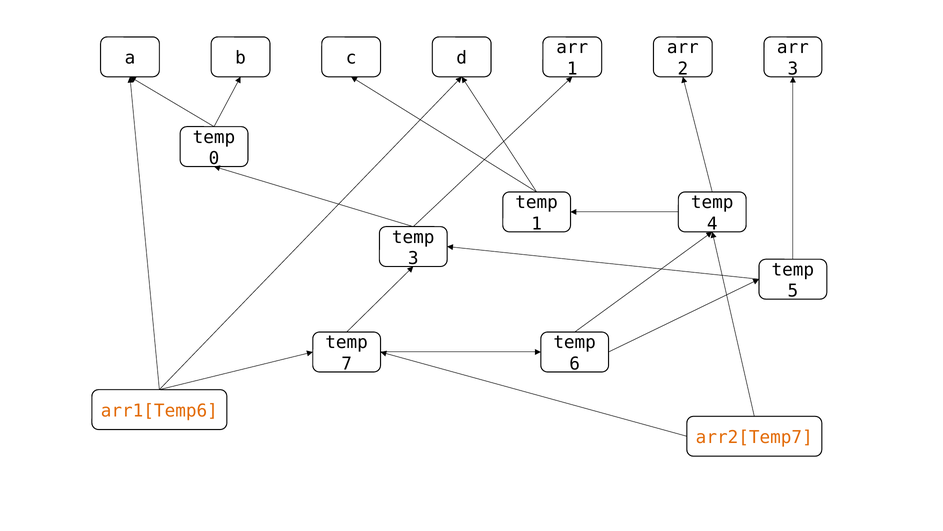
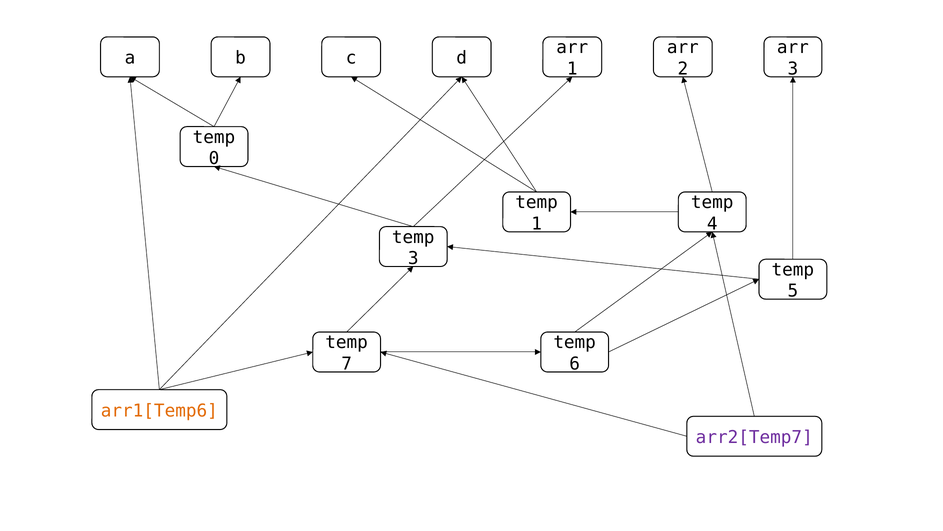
arr2[Temp7 colour: orange -> purple
